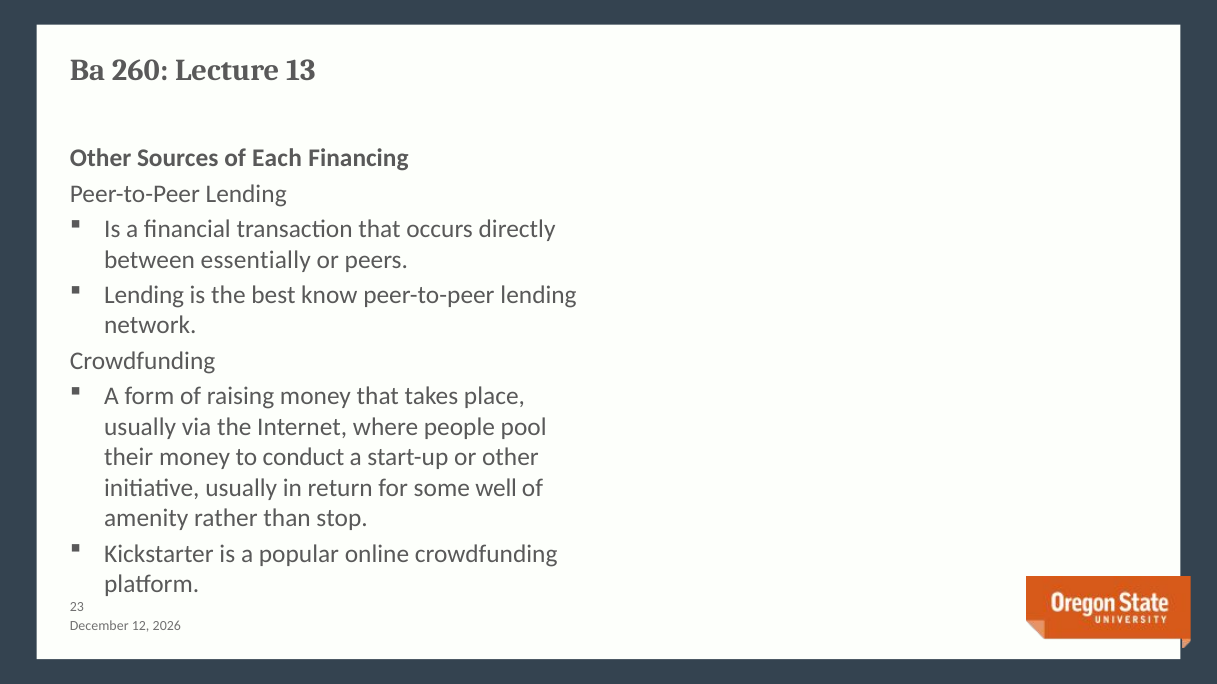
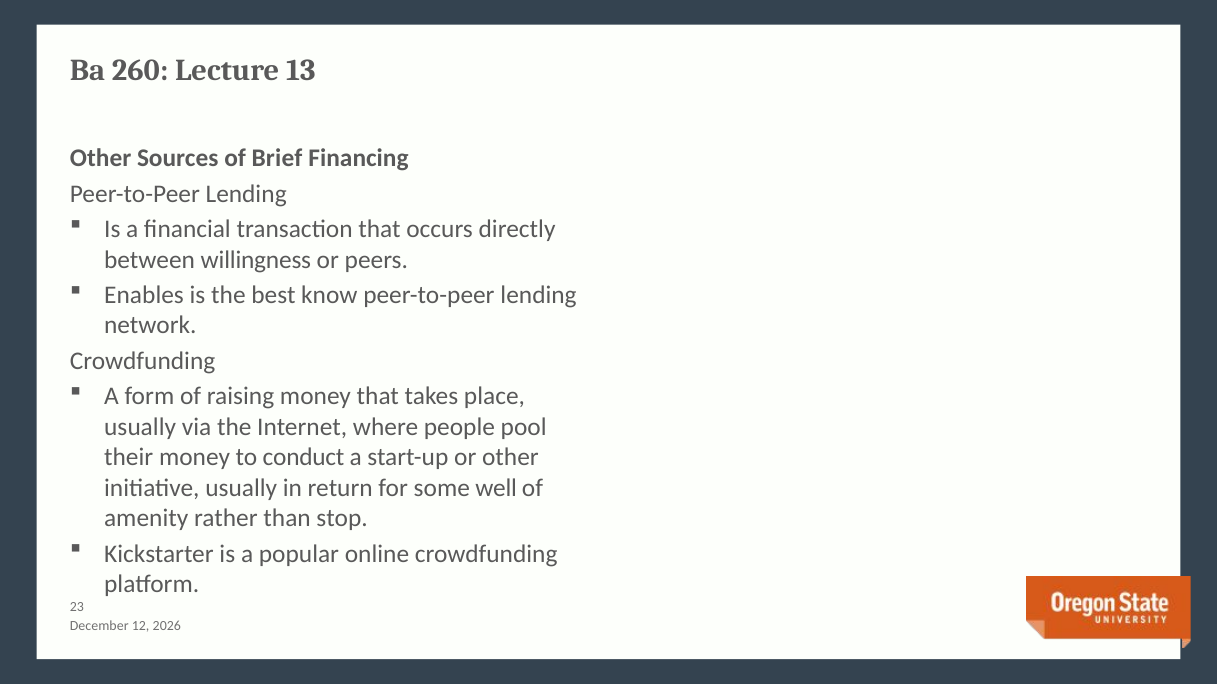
Each: Each -> Brief
essentially: essentially -> willingness
Lending at (144, 295): Lending -> Enables
